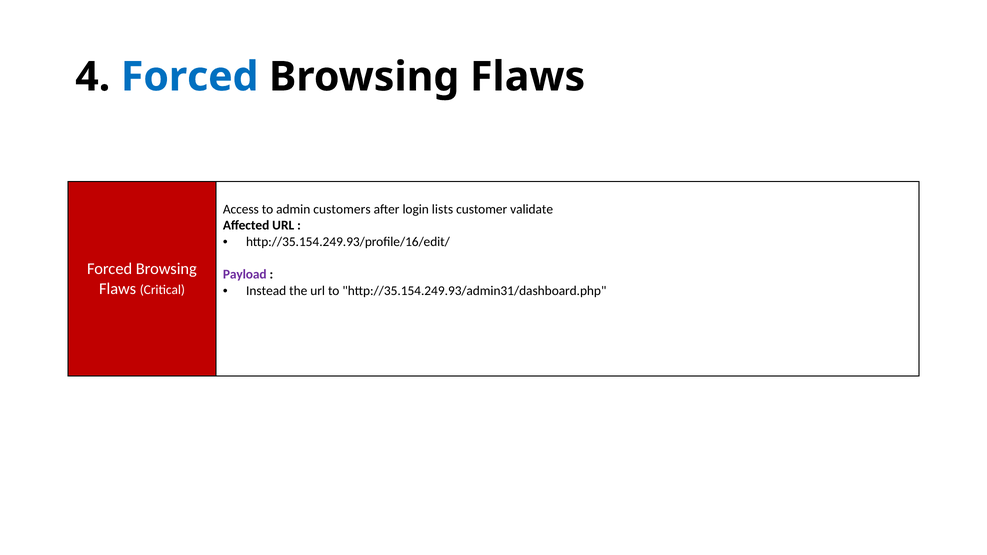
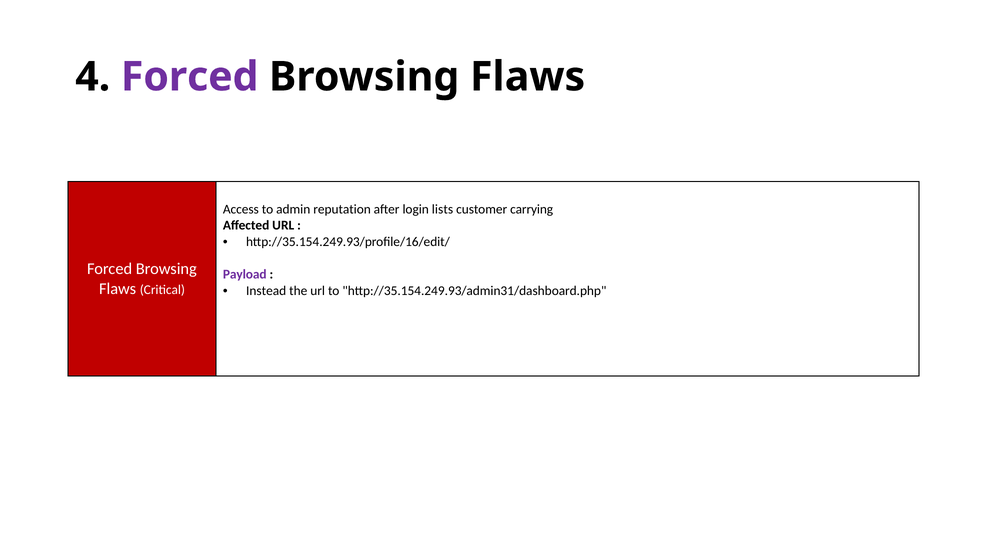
Forced at (190, 77) colour: blue -> purple
customers: customers -> reputation
validate: validate -> carrying
